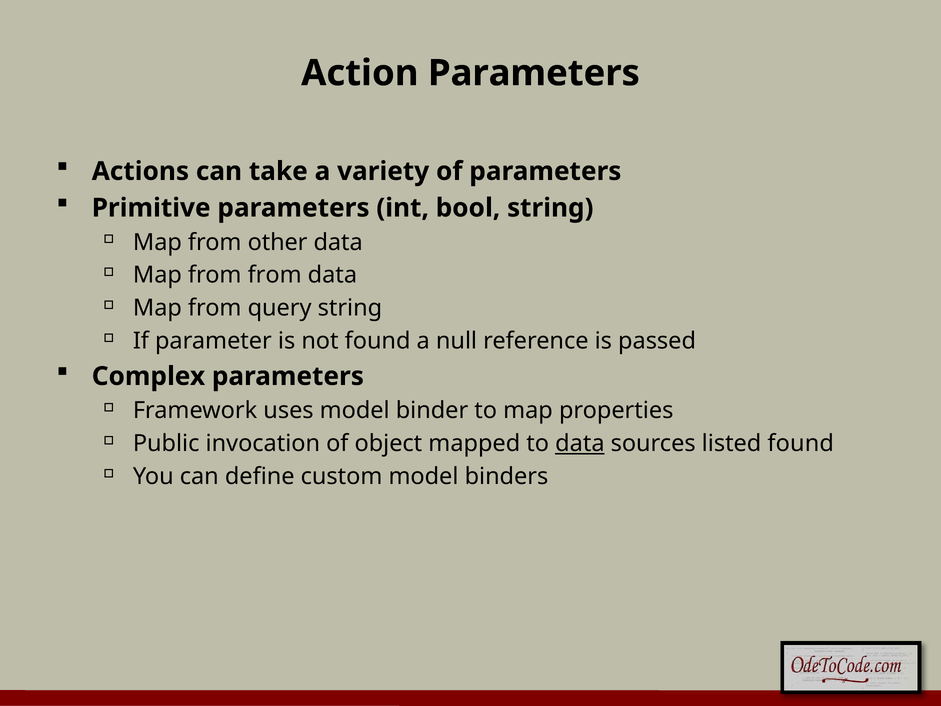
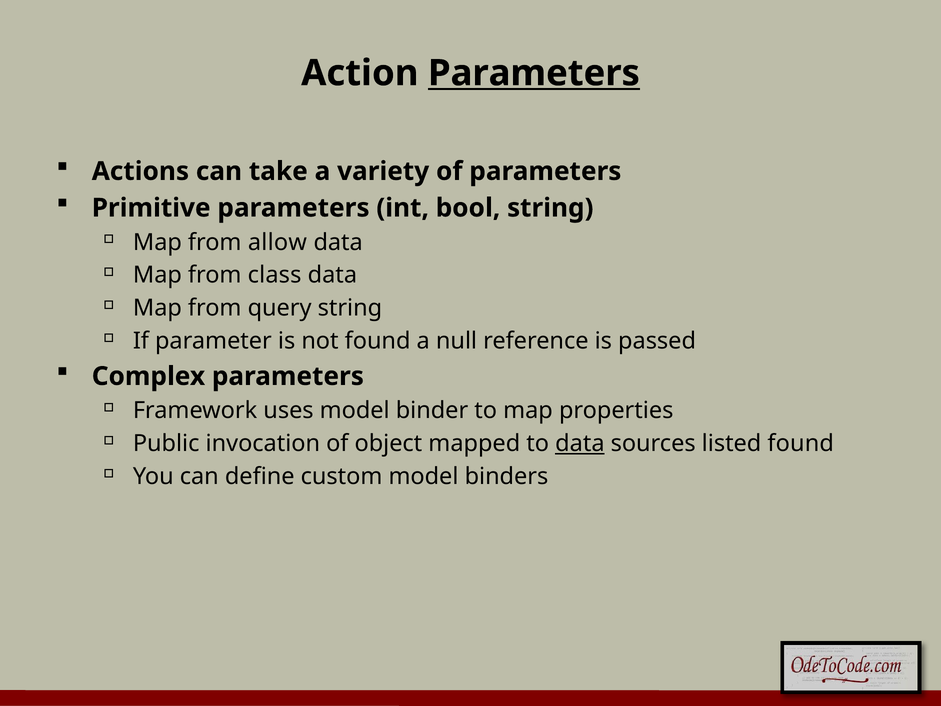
Parameters at (534, 73) underline: none -> present
other: other -> allow
from from: from -> class
